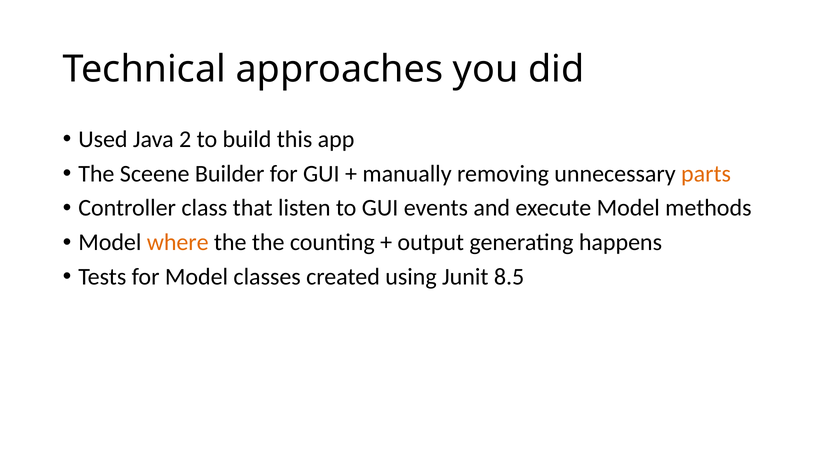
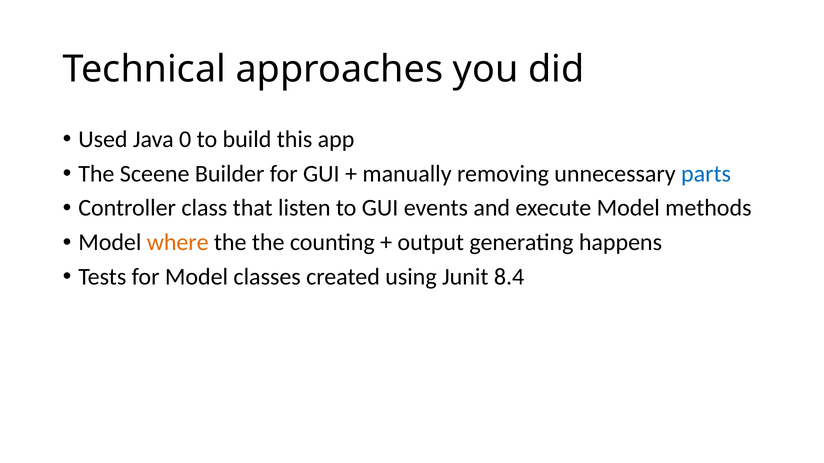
2: 2 -> 0
parts colour: orange -> blue
8.5: 8.5 -> 8.4
